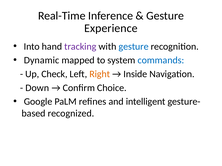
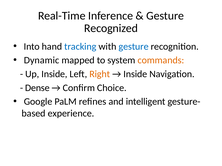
Experience: Experience -> Recognized
tracking colour: purple -> blue
commands colour: blue -> orange
Up Check: Check -> Inside
Down: Down -> Dense
recognized: recognized -> experience
